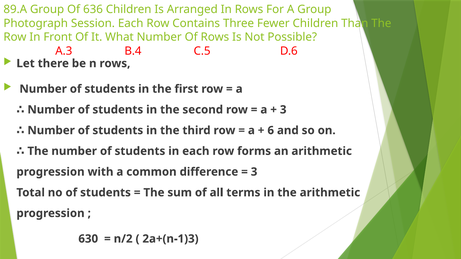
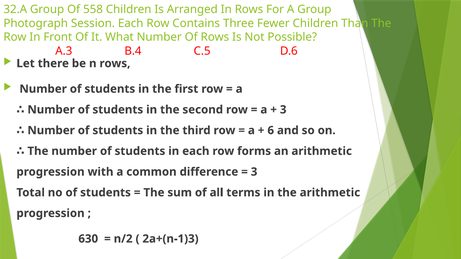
89.A: 89.A -> 32.A
636: 636 -> 558
